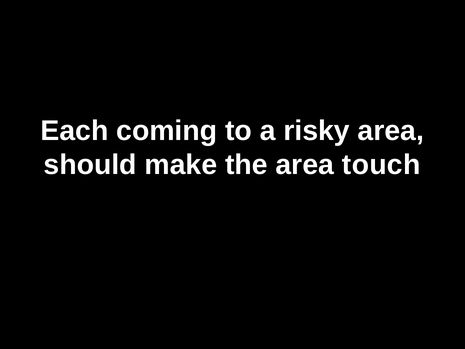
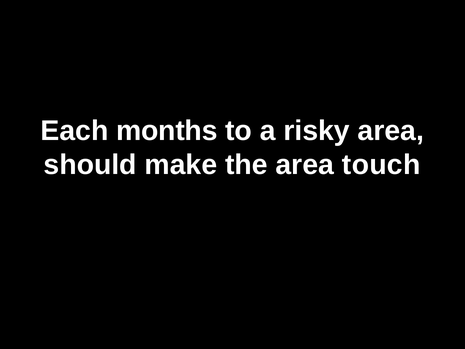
coming: coming -> months
